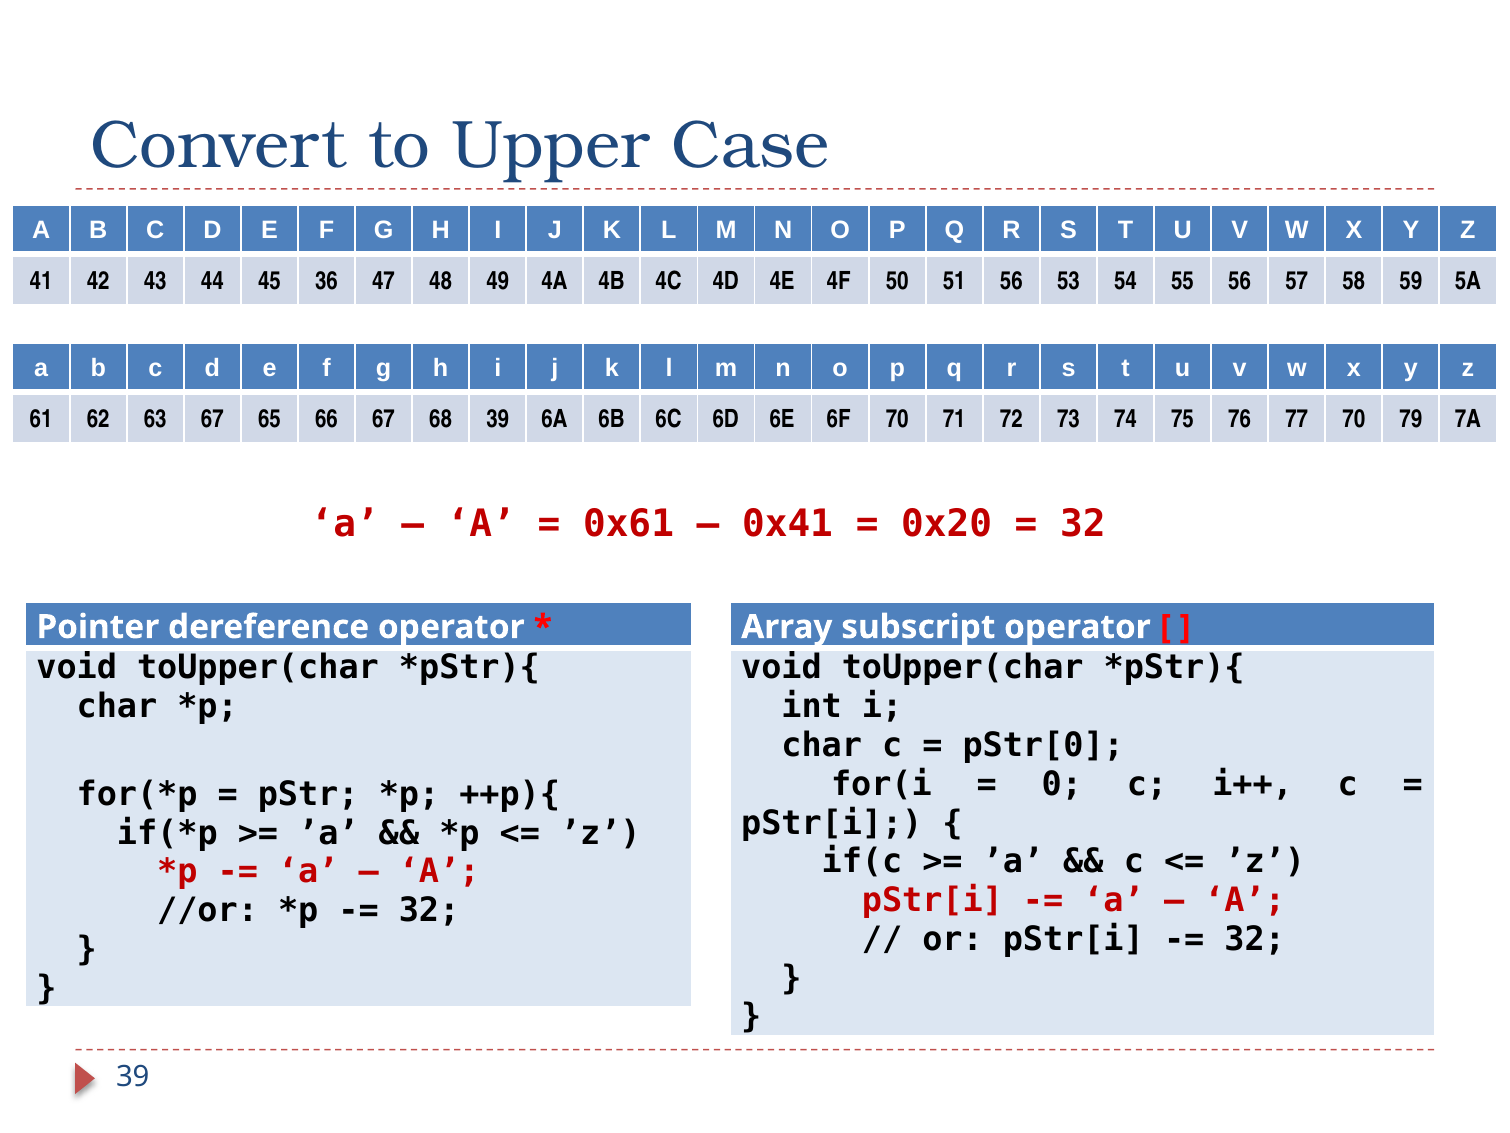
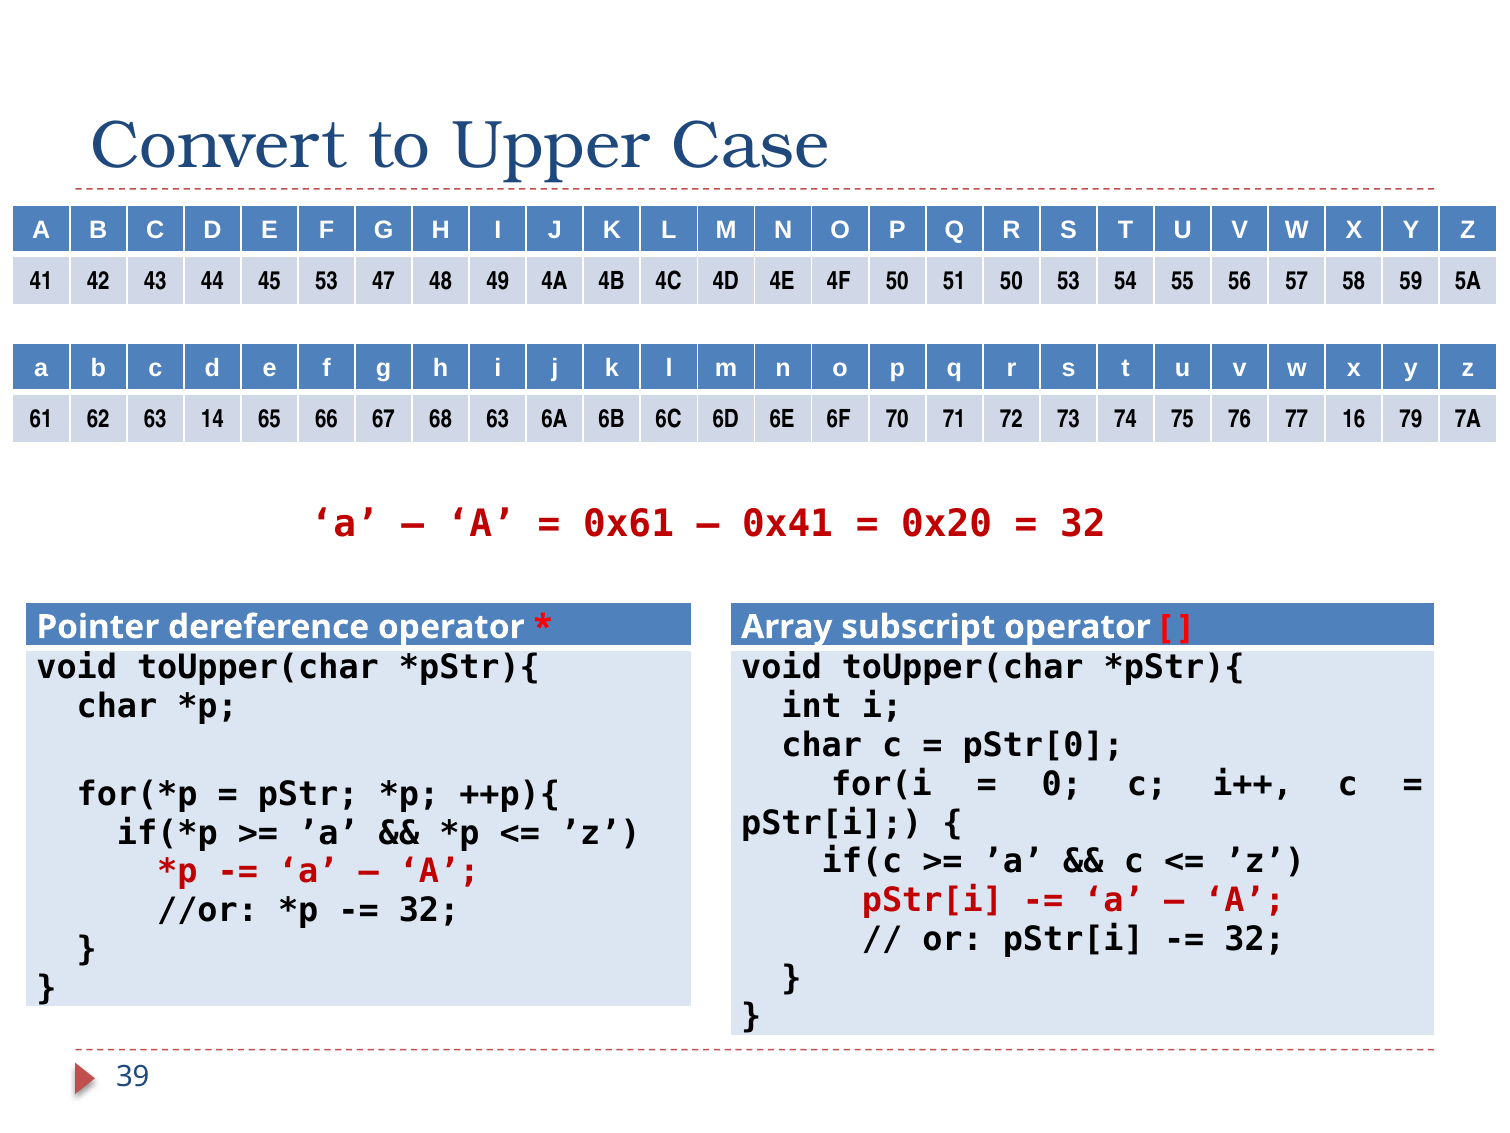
45 36: 36 -> 53
51 56: 56 -> 50
63 67: 67 -> 14
68 39: 39 -> 63
77 70: 70 -> 16
